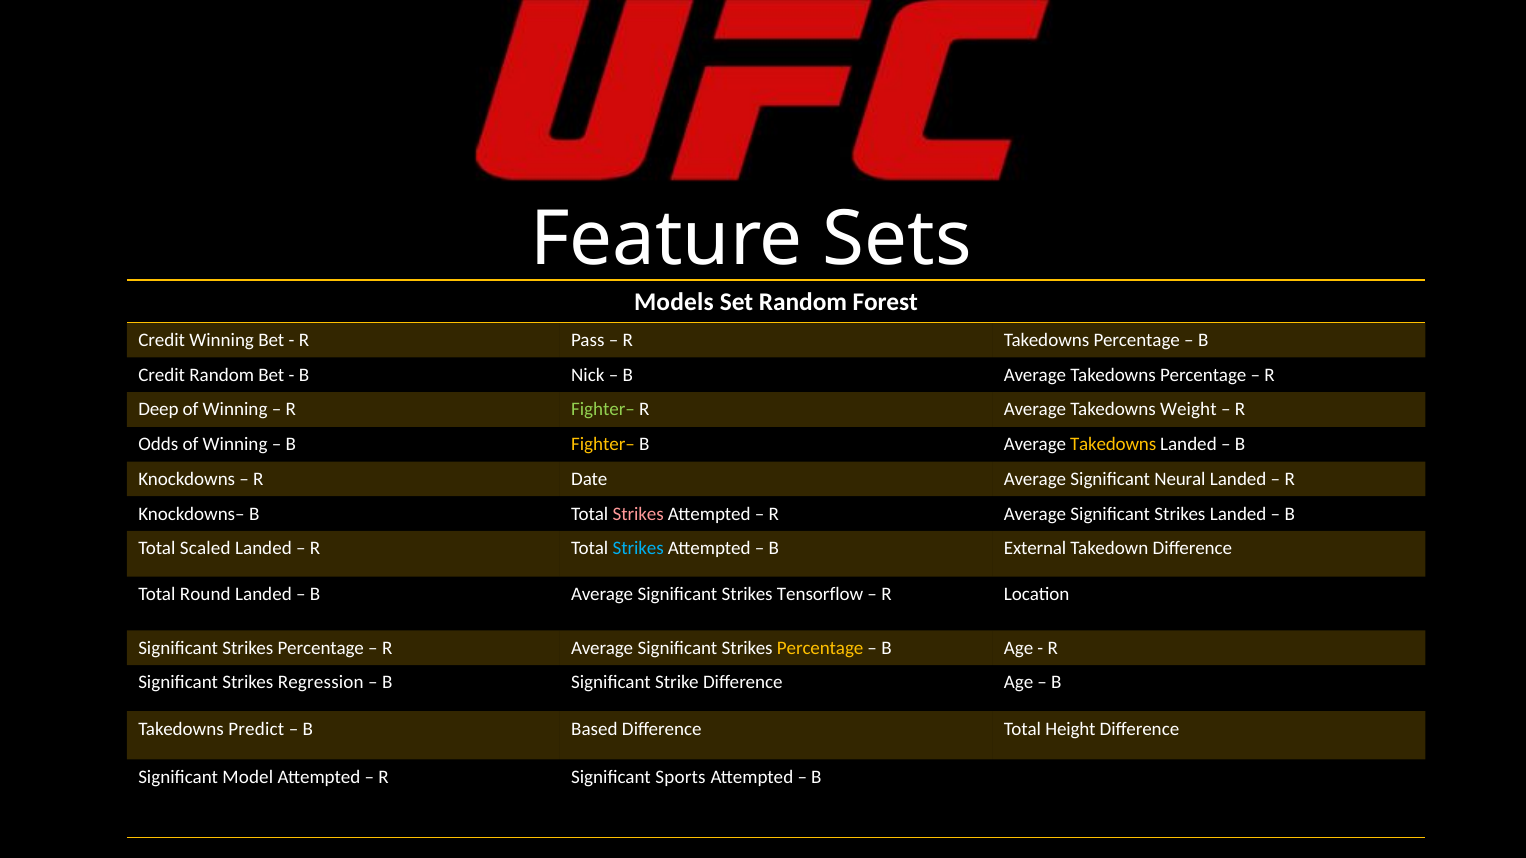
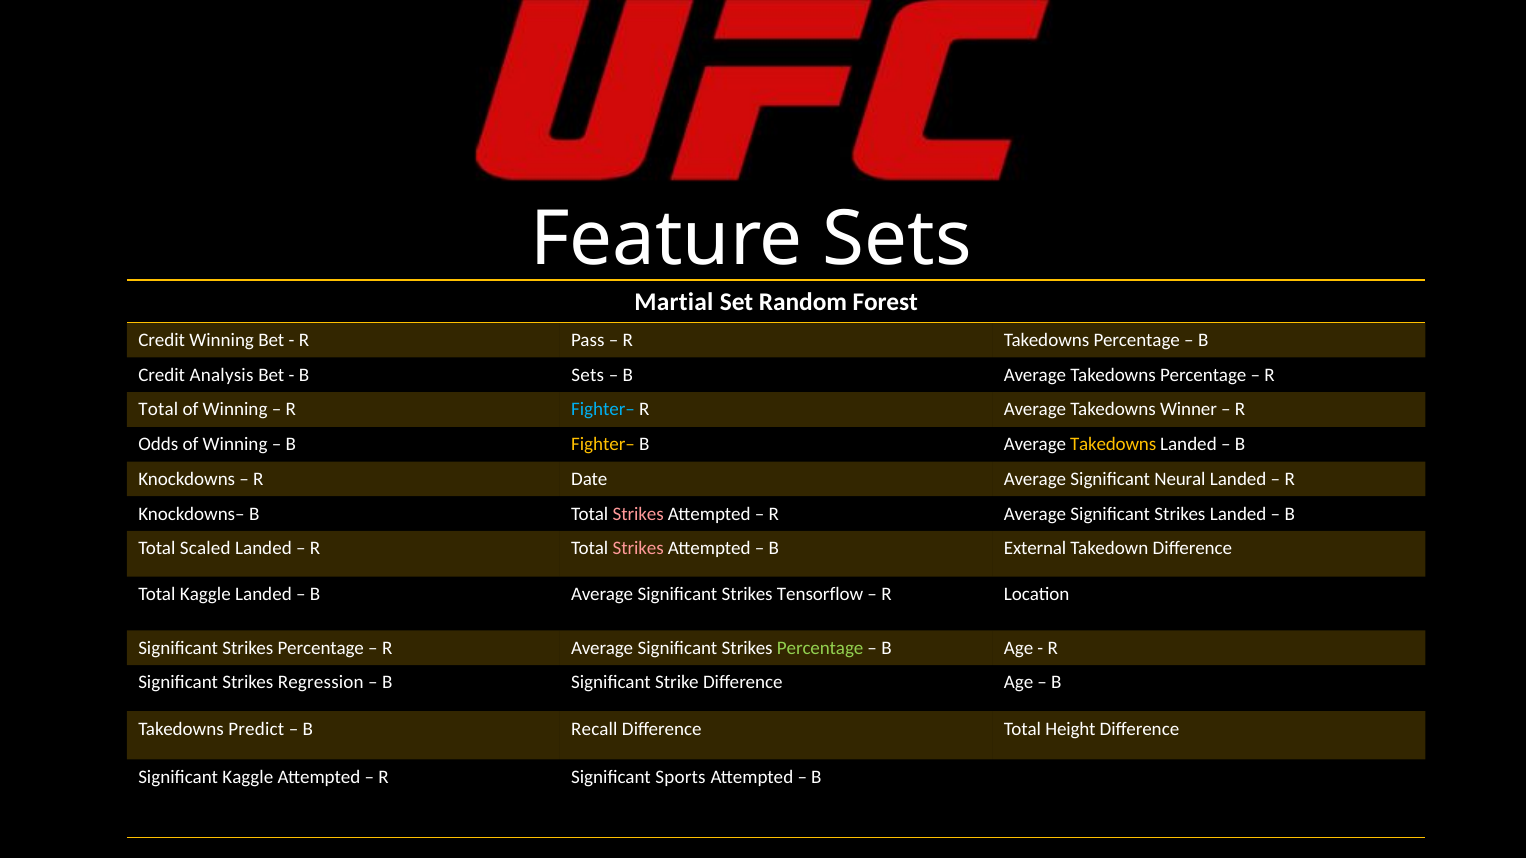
Models: Models -> Martial
Credit Random: Random -> Analysis
B Nick: Nick -> Sets
Deep at (158, 410): Deep -> Total
Fighter– at (603, 410) colour: light green -> light blue
Weight: Weight -> Winner
Strikes at (638, 549) colour: light blue -> pink
Total Round: Round -> Kaggle
Percentage at (820, 648) colour: yellow -> light green
Based: Based -> Recall
Significant Model: Model -> Kaggle
